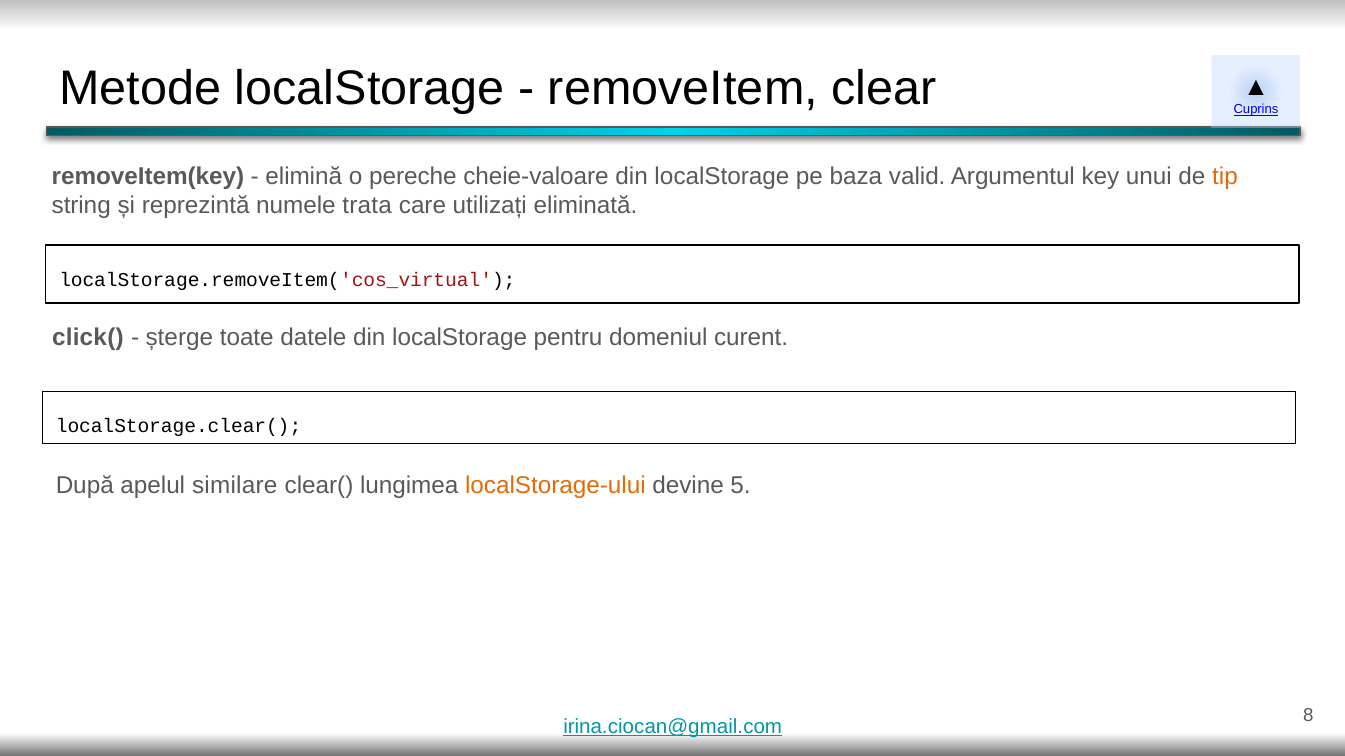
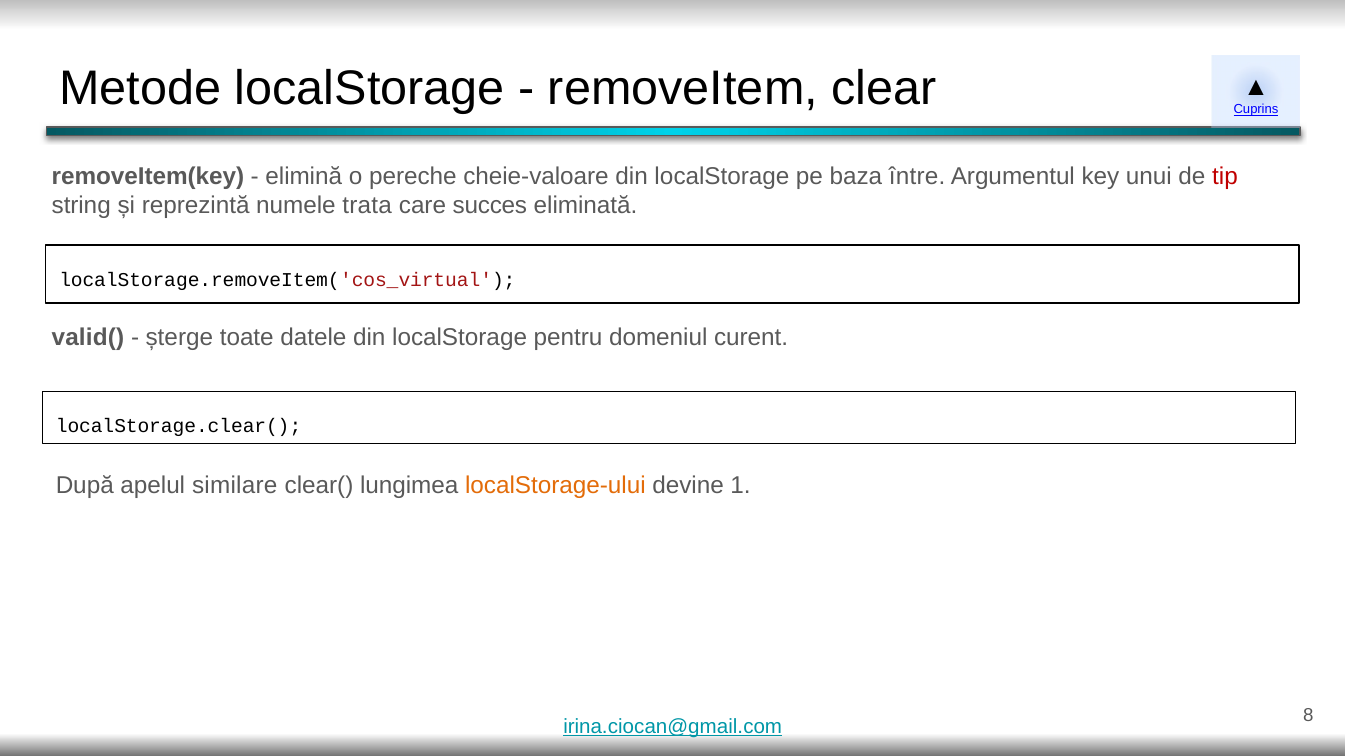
valid: valid -> între
tip colour: orange -> red
utilizați: utilizați -> succes
click(: click( -> valid(
5: 5 -> 1
